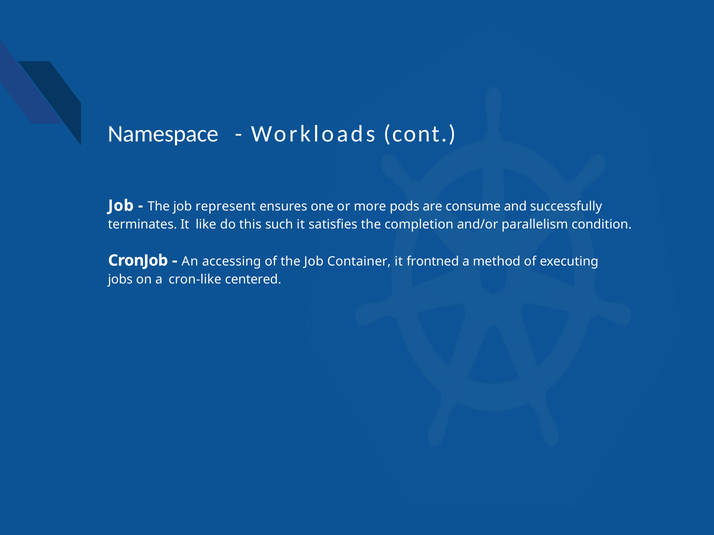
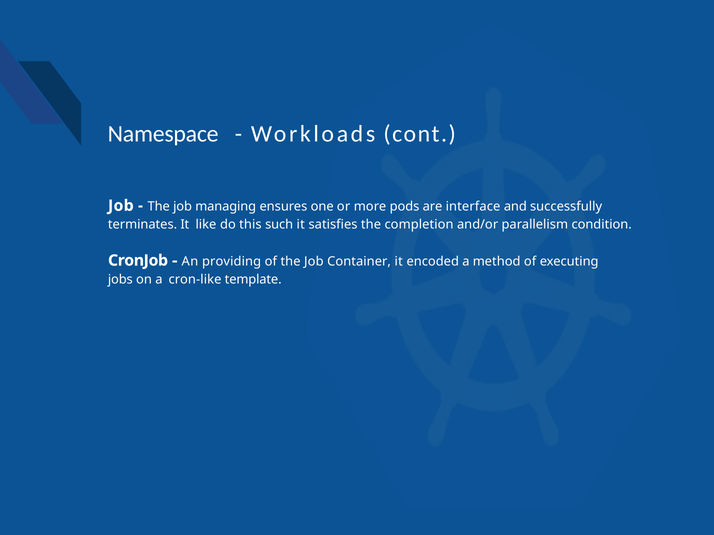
represent: represent -> managing
consume: consume -> interface
accessing: accessing -> providing
frontned: frontned -> encoded
centered: centered -> template
